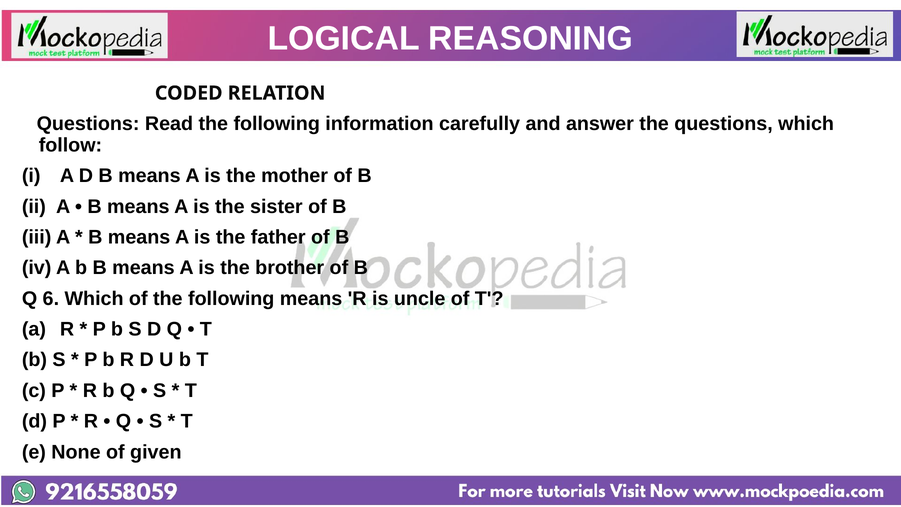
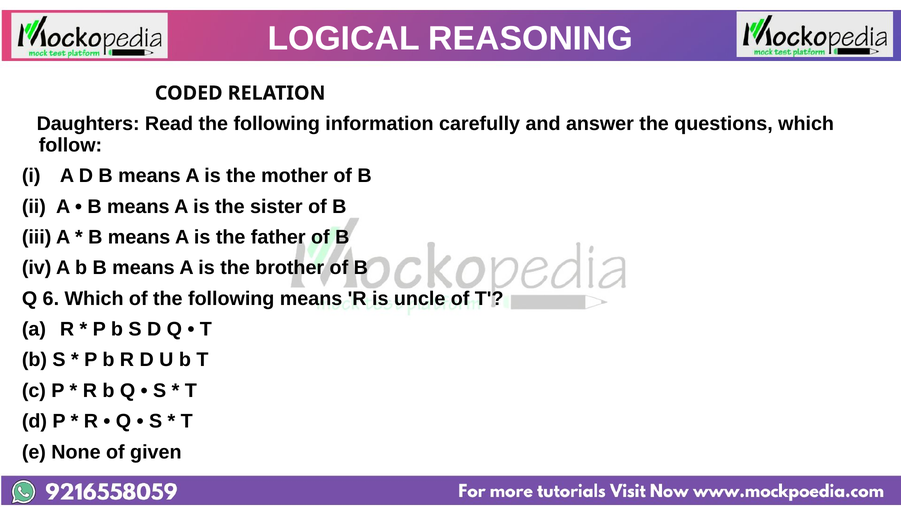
Questions at (88, 124): Questions -> Daughters
